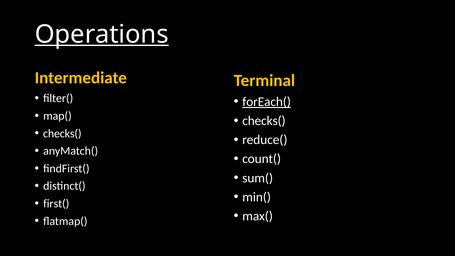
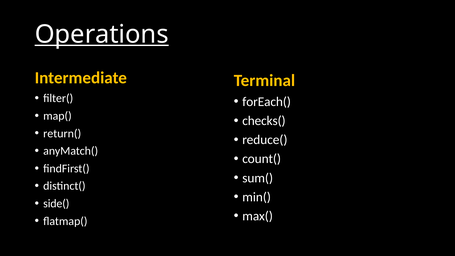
forEach( underline: present -> none
checks( at (62, 133): checks( -> return(
first(: first( -> side(
